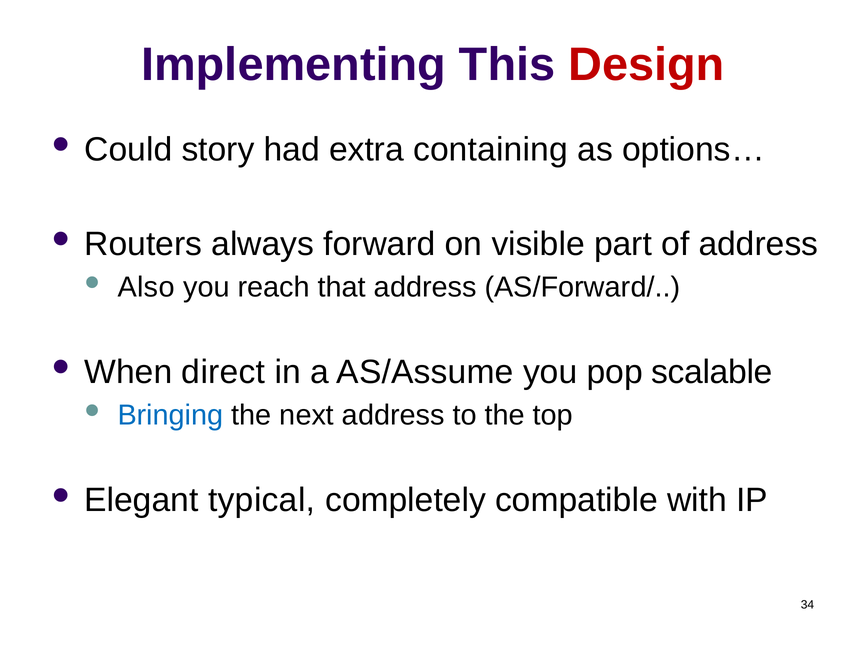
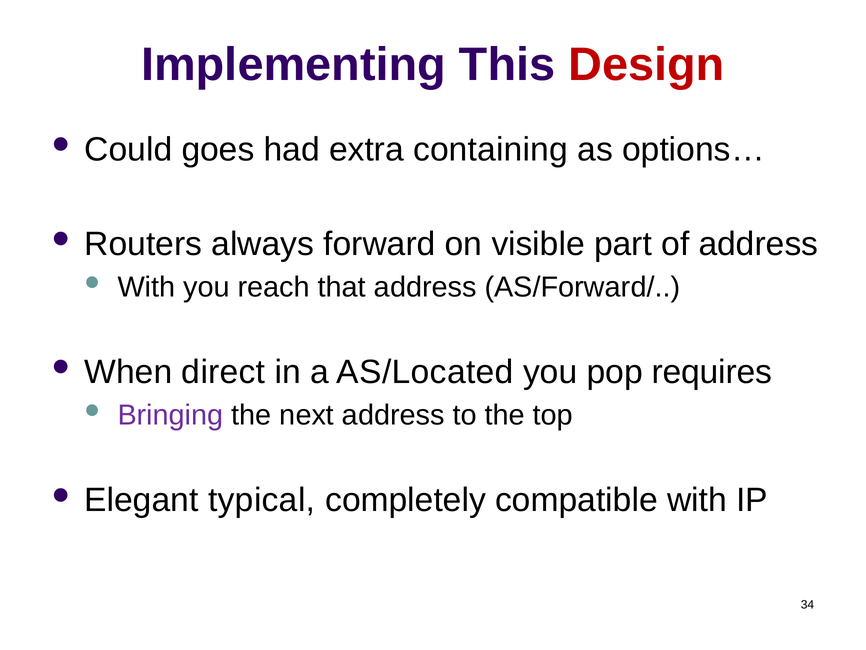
story: story -> goes
Also at (146, 287): Also -> With
AS/Assume: AS/Assume -> AS/Located
scalable: scalable -> requires
Bringing colour: blue -> purple
